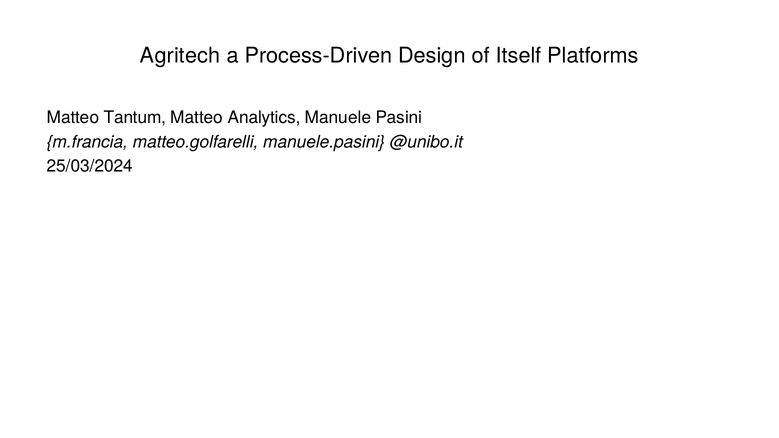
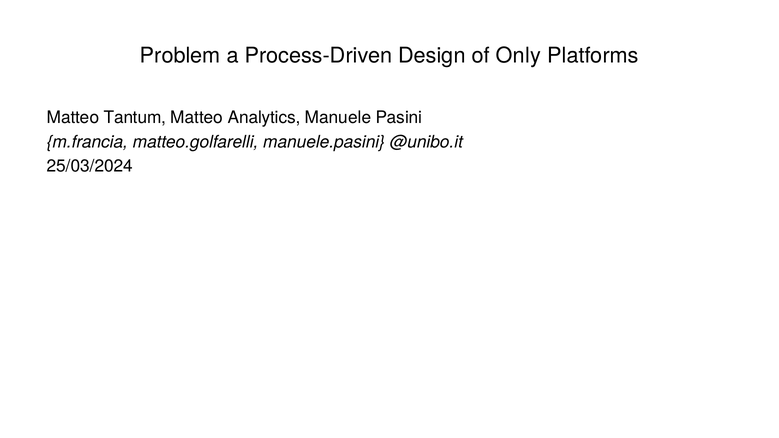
Agritech: Agritech -> Problem
Itself: Itself -> Only
